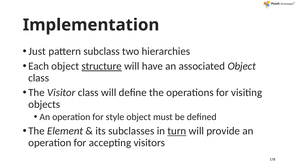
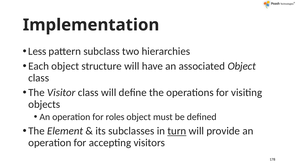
Just: Just -> Less
structure underline: present -> none
style: style -> roles
